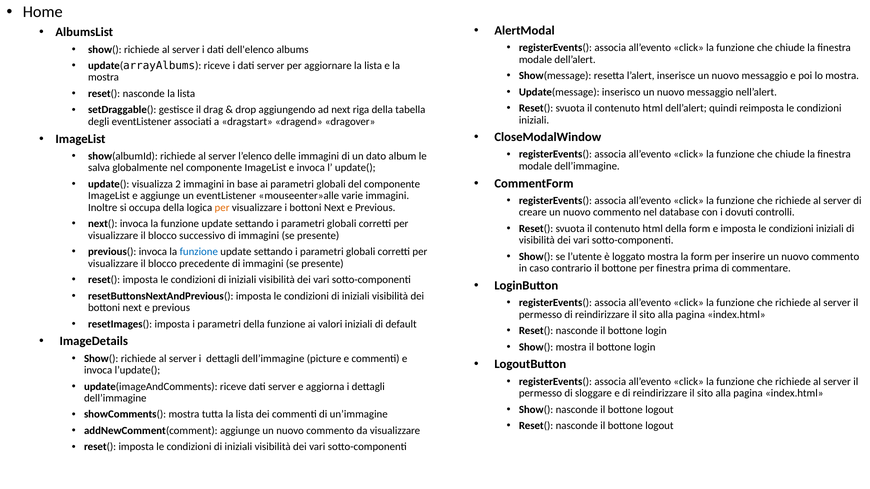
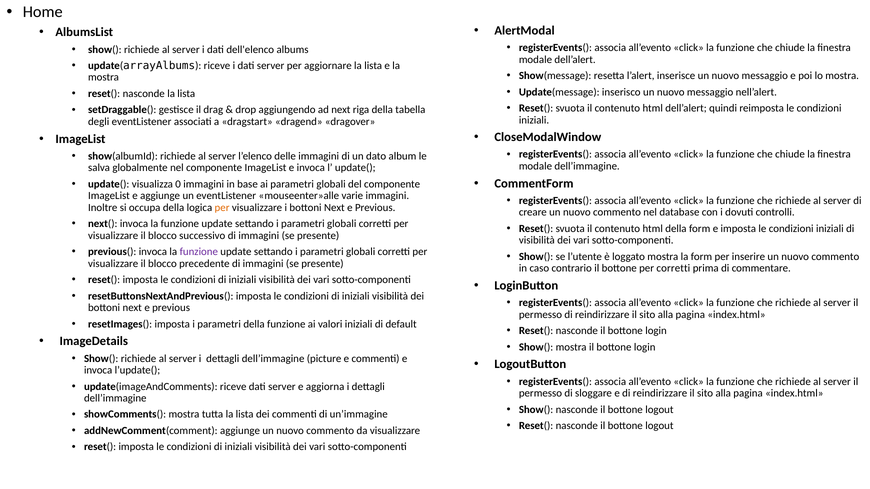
2: 2 -> 0
funzione at (199, 252) colour: blue -> purple
per finestra: finestra -> corretti
